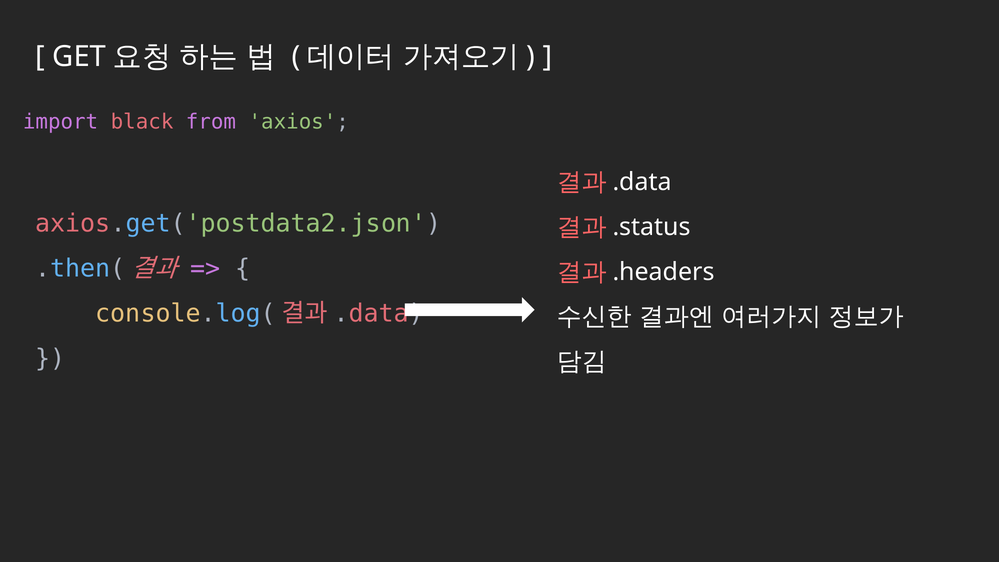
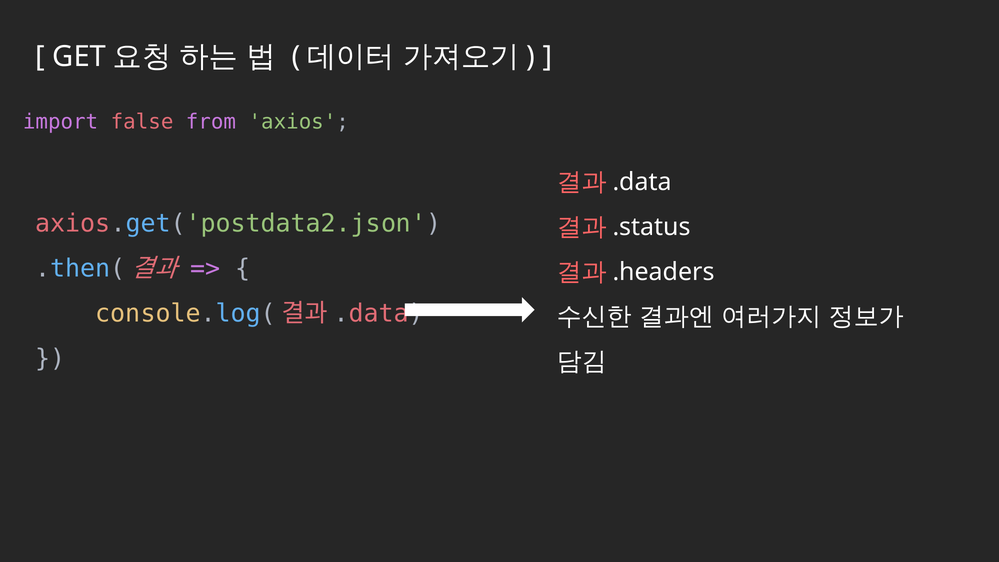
black: black -> false
